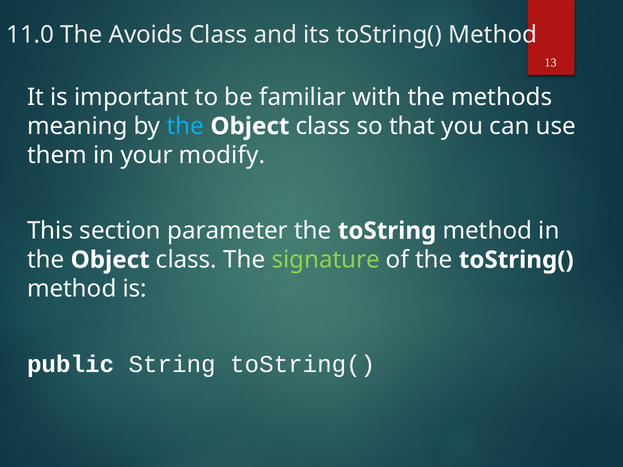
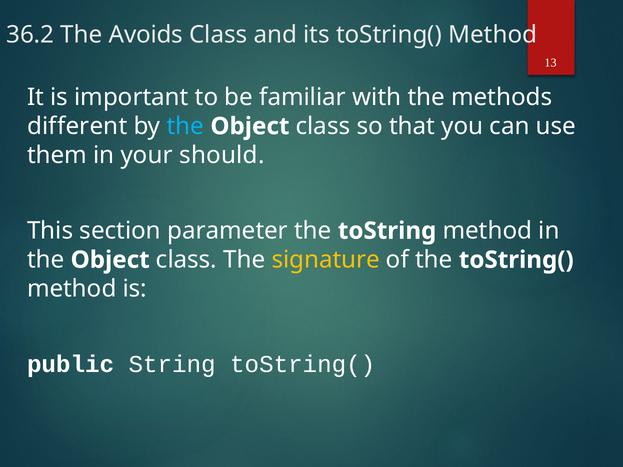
11.0: 11.0 -> 36.2
meaning: meaning -> different
modify: modify -> should
signature colour: light green -> yellow
